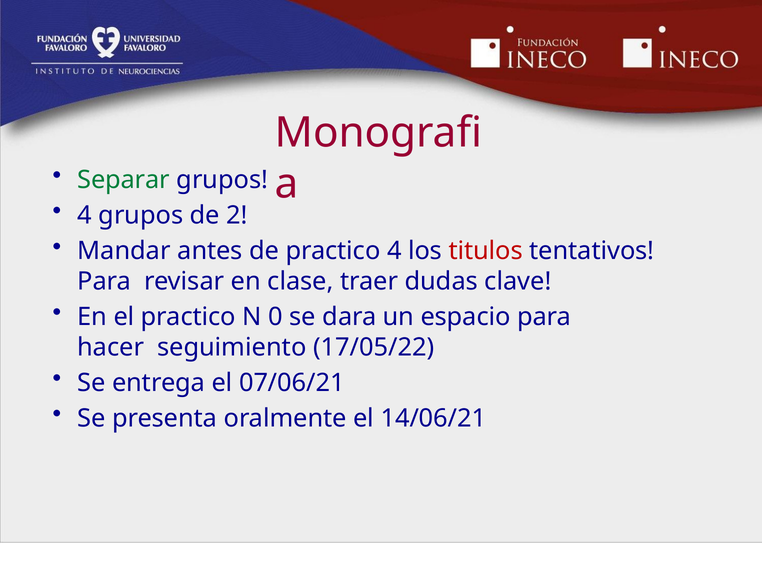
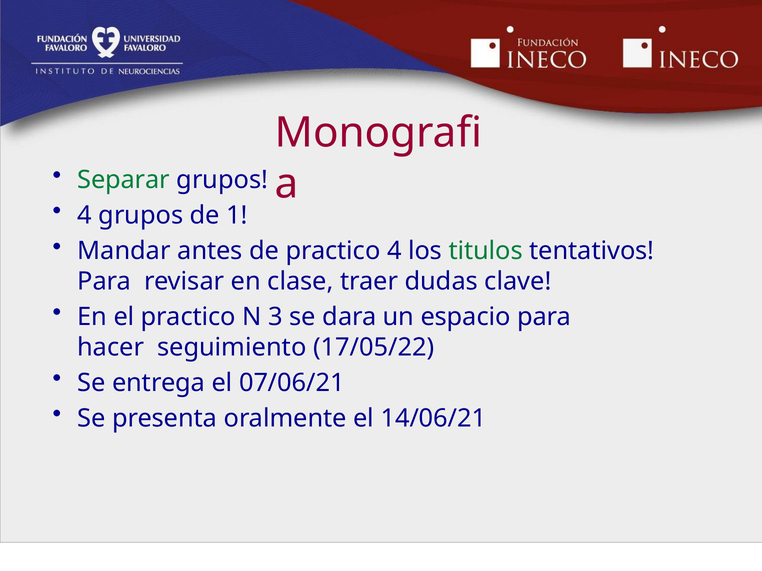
2: 2 -> 1
titulos colour: red -> green
0: 0 -> 3
